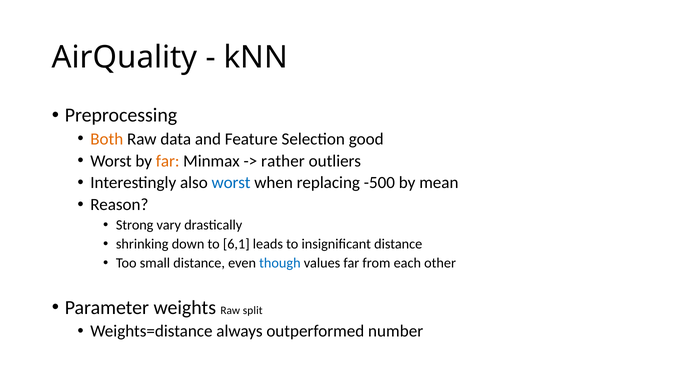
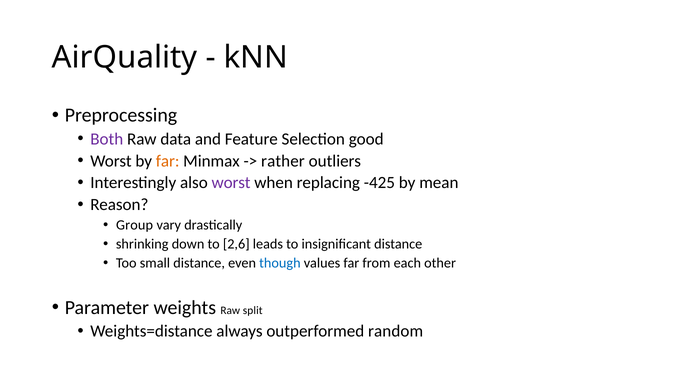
Both colour: orange -> purple
worst at (231, 183) colour: blue -> purple
-500: -500 -> -425
Strong: Strong -> Group
6,1: 6,1 -> 2,6
number: number -> random
